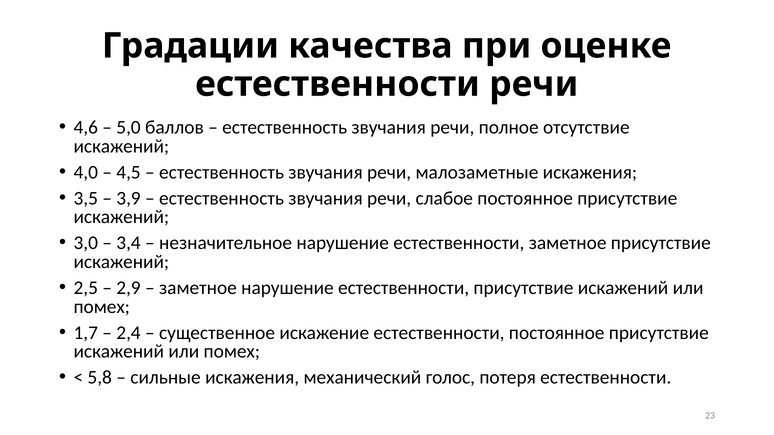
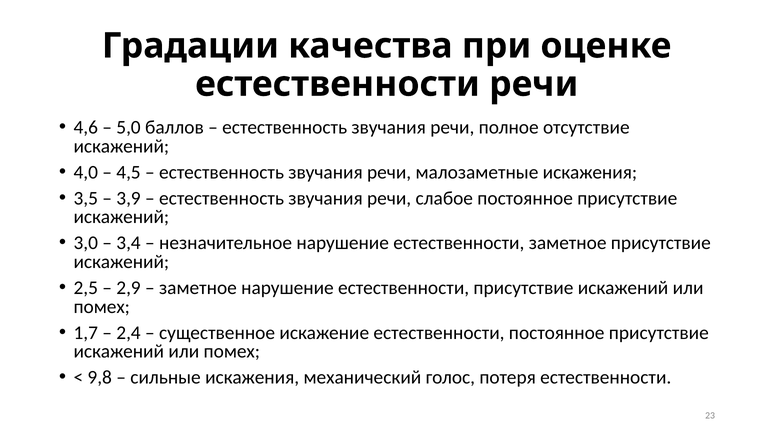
5,8: 5,8 -> 9,8
